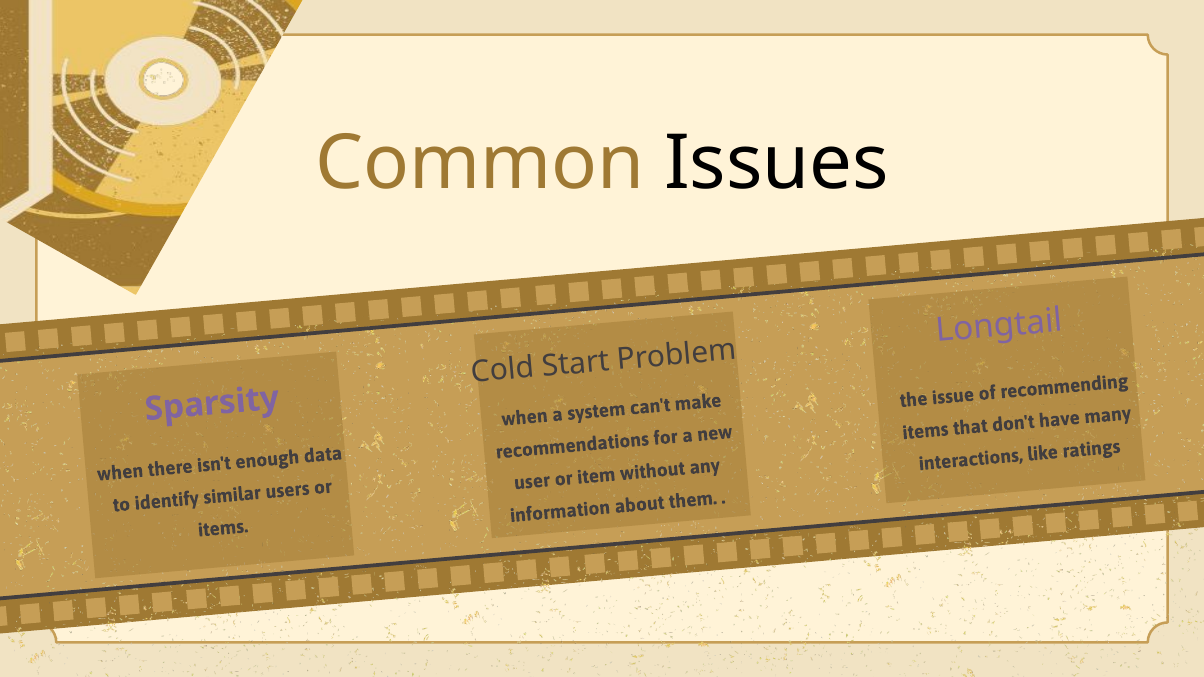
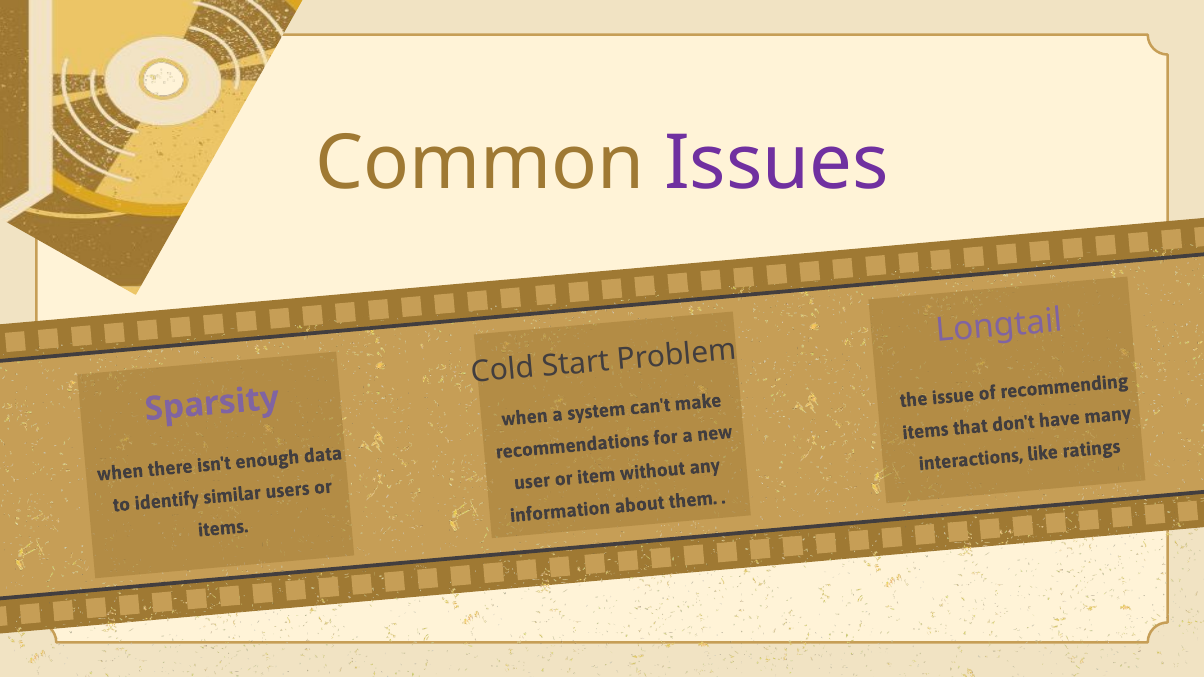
Issues colour: black -> purple
